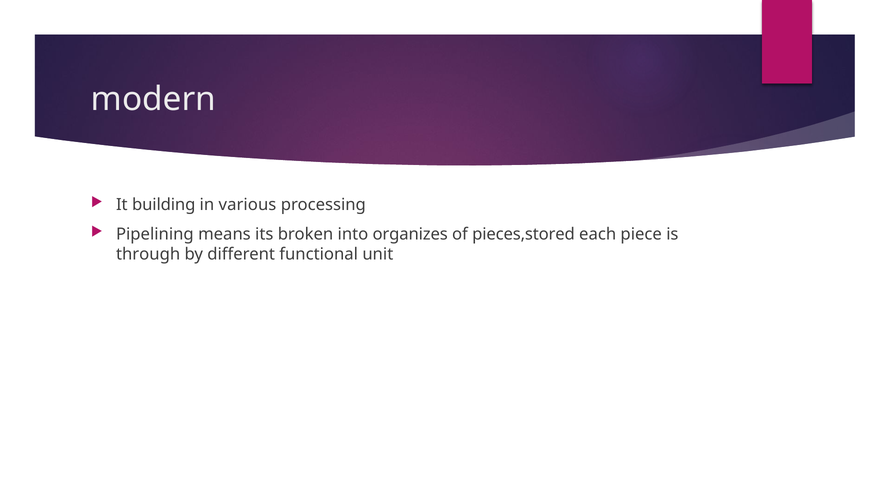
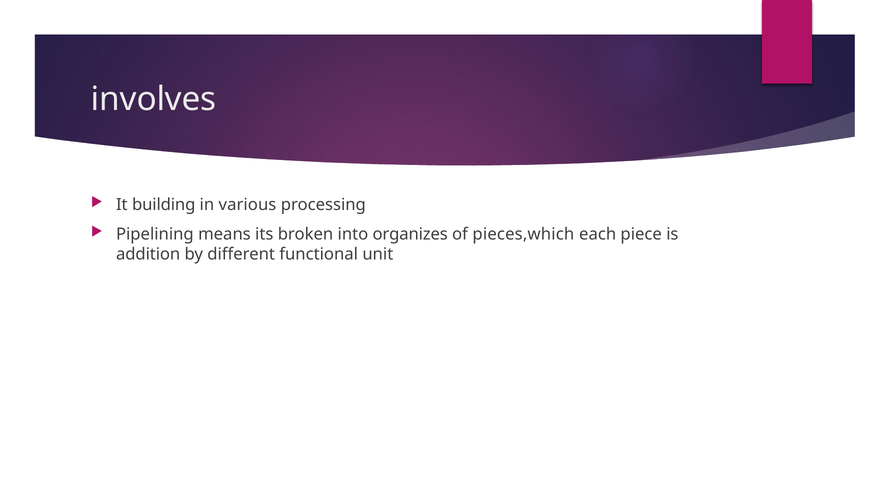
modern: modern -> involves
pieces,stored: pieces,stored -> pieces,which
through: through -> addition
